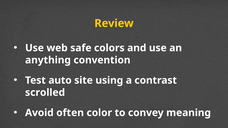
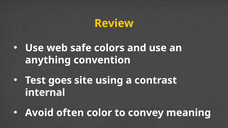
auto: auto -> goes
scrolled: scrolled -> internal
